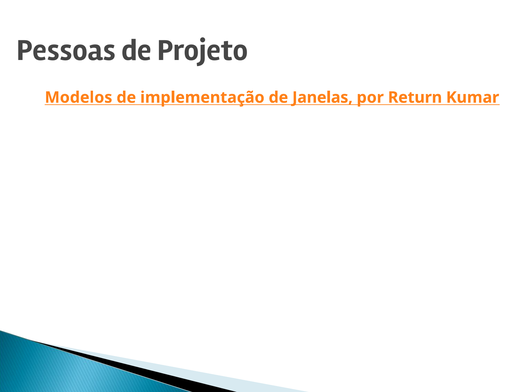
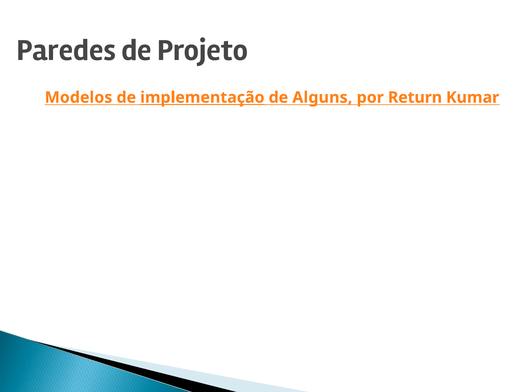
Pessoas: Pessoas -> Paredes
implementação underline: none -> present
Janelas: Janelas -> Alguns
